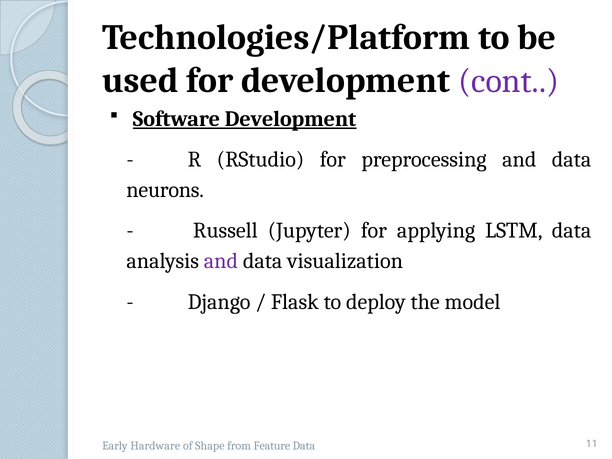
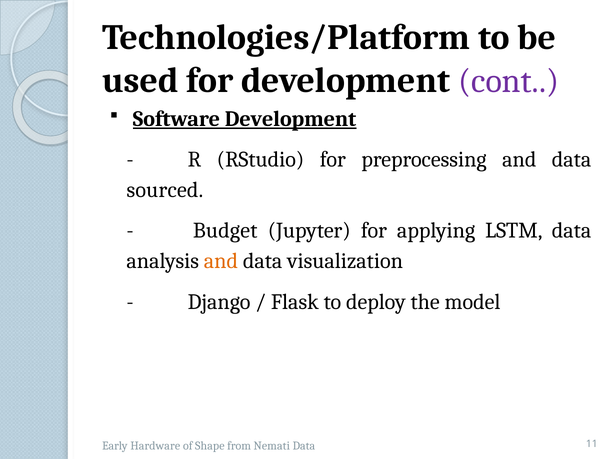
neurons: neurons -> sourced
Russell: Russell -> Budget
and at (221, 261) colour: purple -> orange
Feature: Feature -> Nemati
